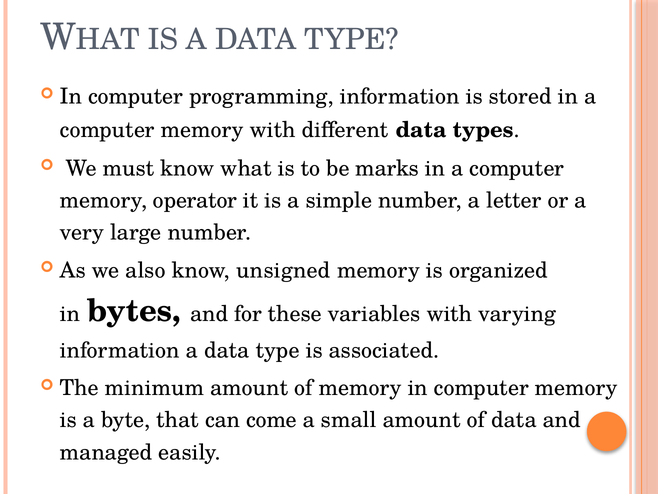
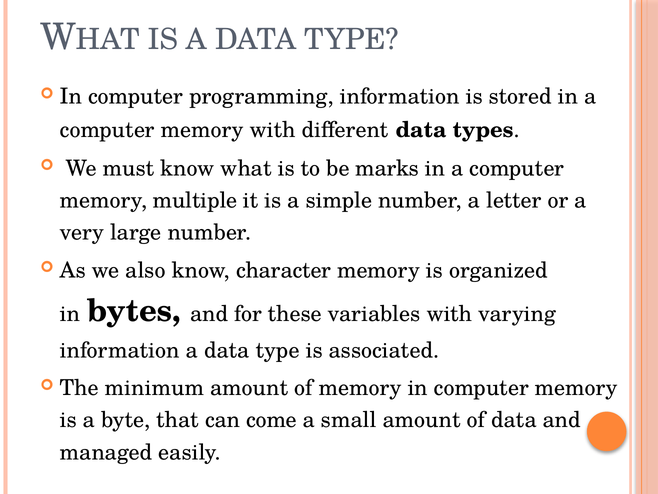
operator: operator -> multiple
unsigned: unsigned -> character
